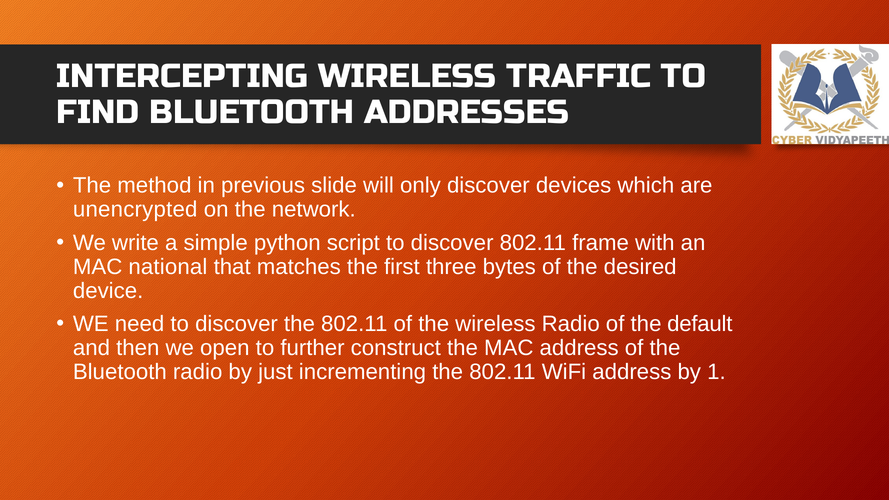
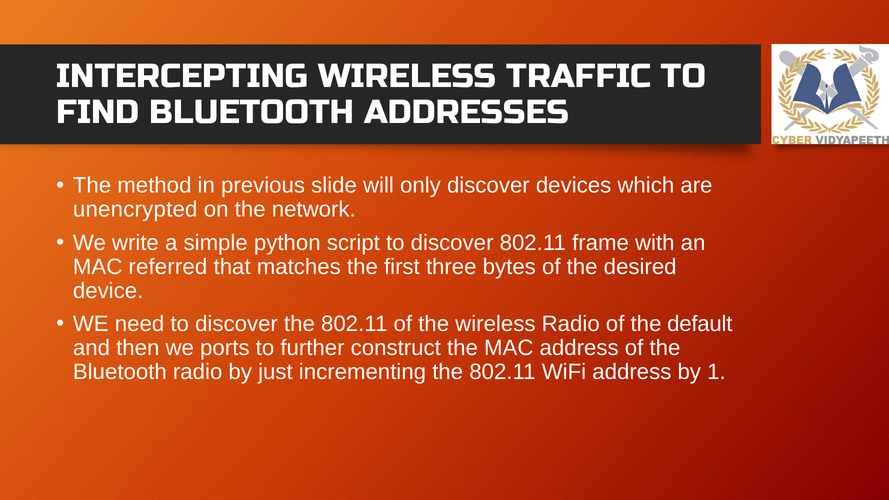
national: national -> referred
open: open -> ports
